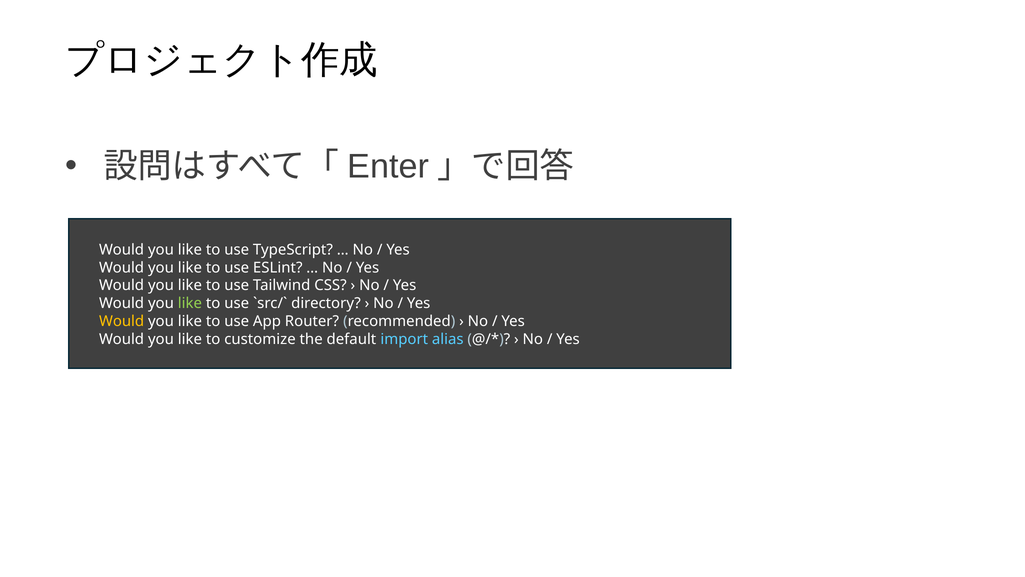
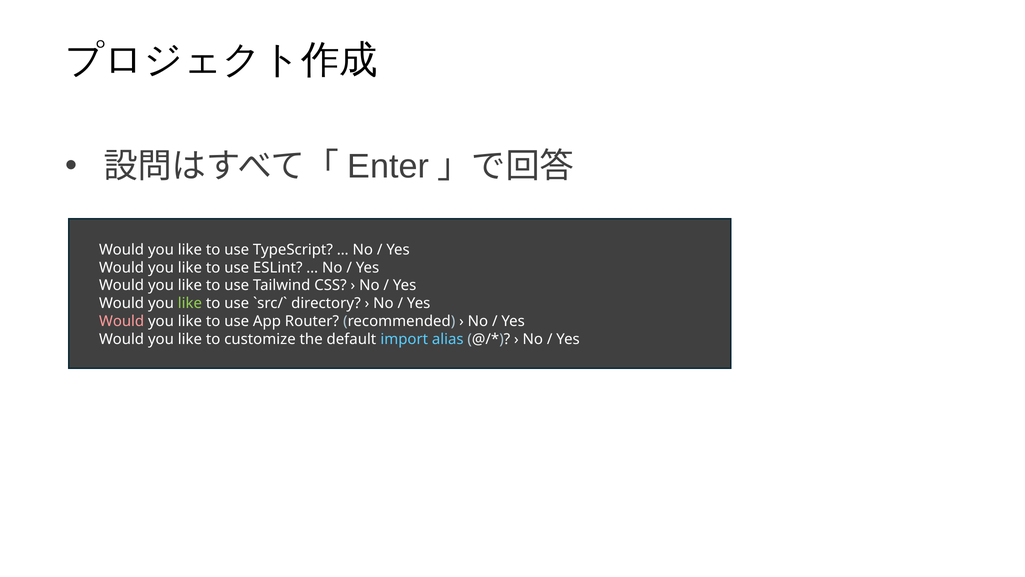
Would at (122, 321) colour: yellow -> pink
